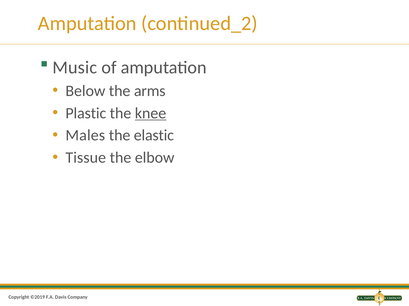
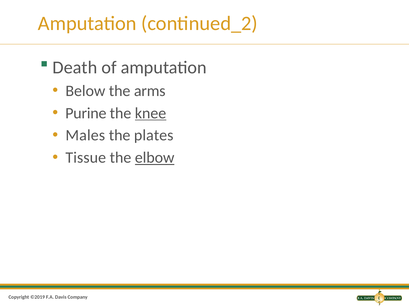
Music: Music -> Death
Plastic: Plastic -> Purine
elastic: elastic -> plates
elbow underline: none -> present
